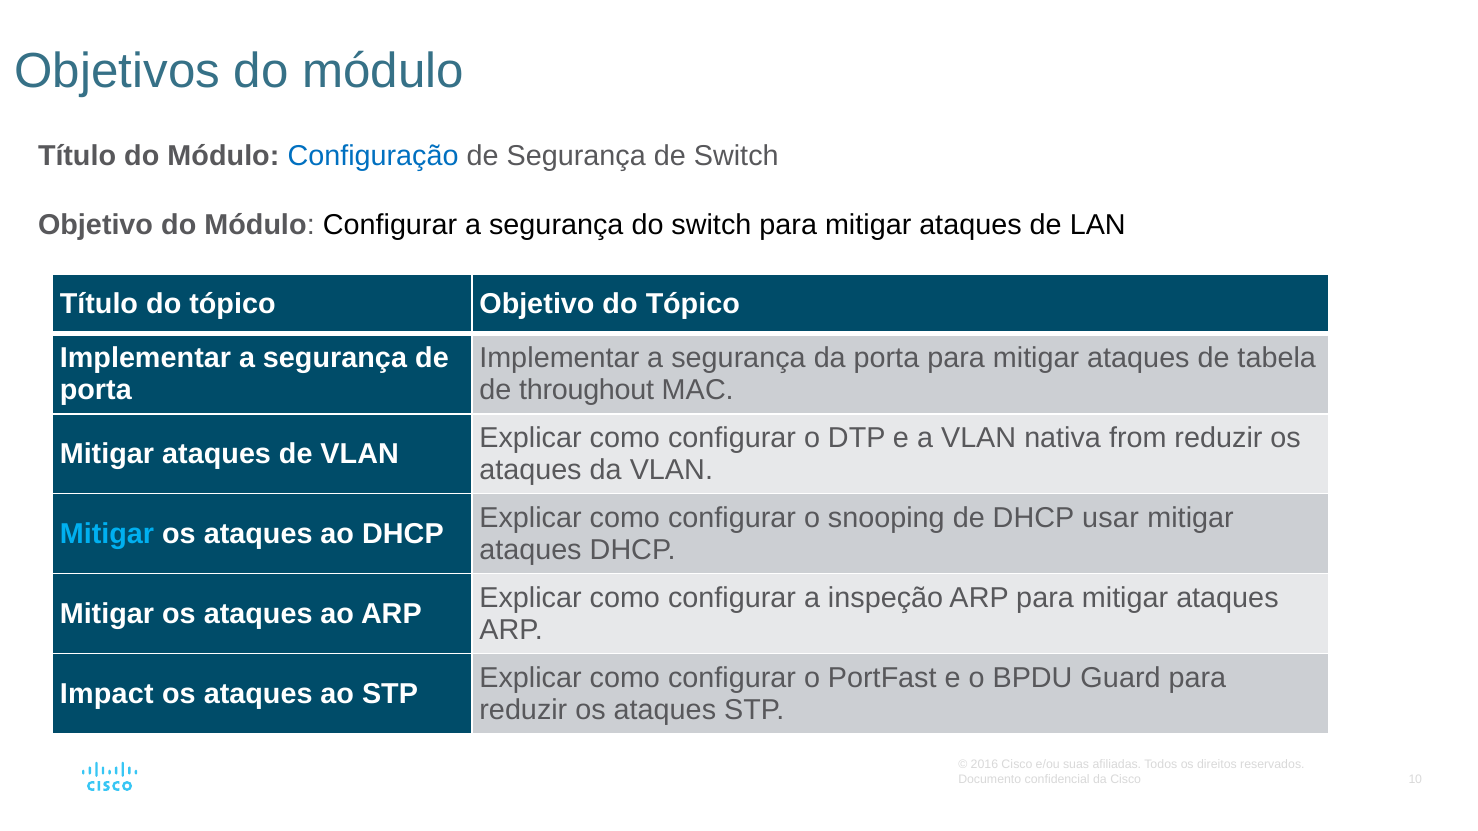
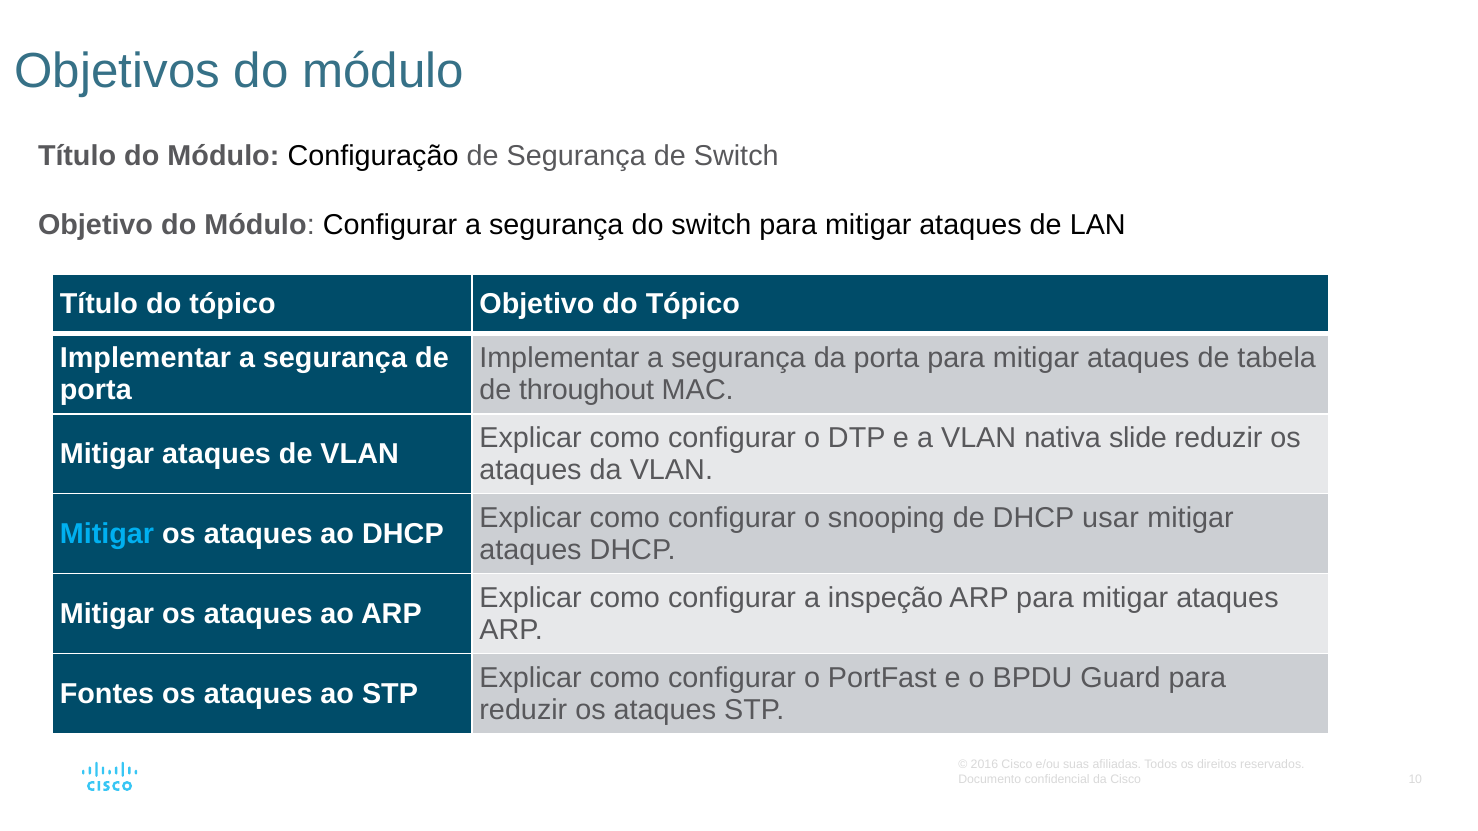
Configuração colour: blue -> black
from: from -> slide
Impact: Impact -> Fontes
